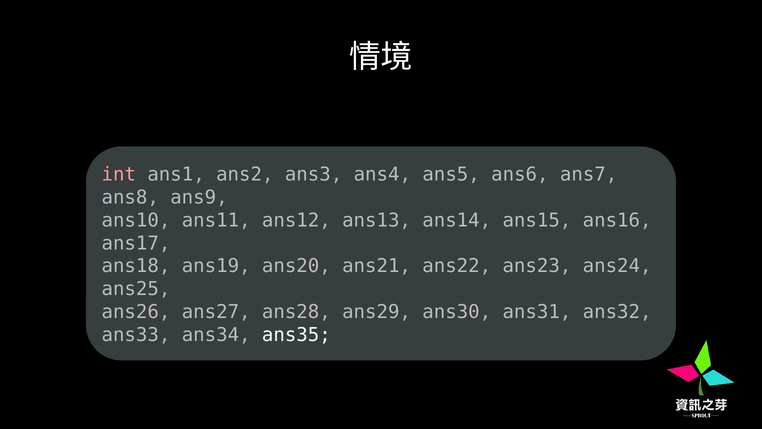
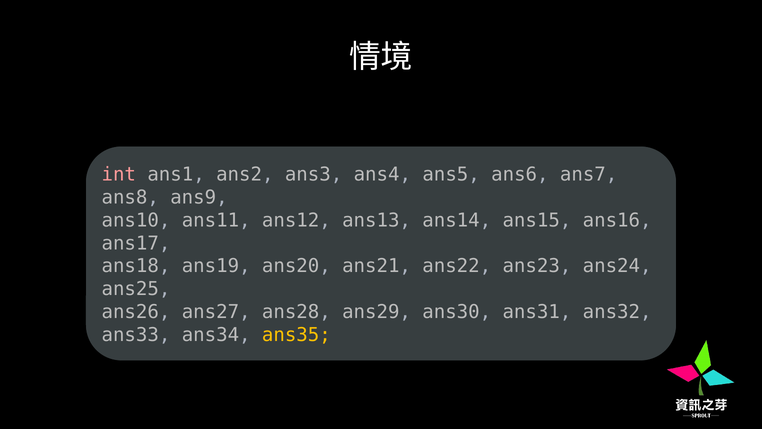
ans35 colour: white -> yellow
